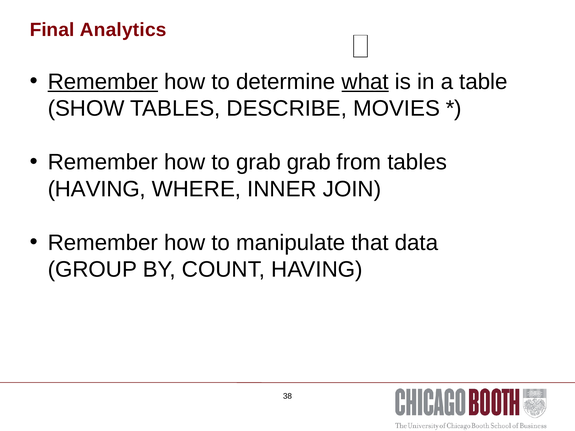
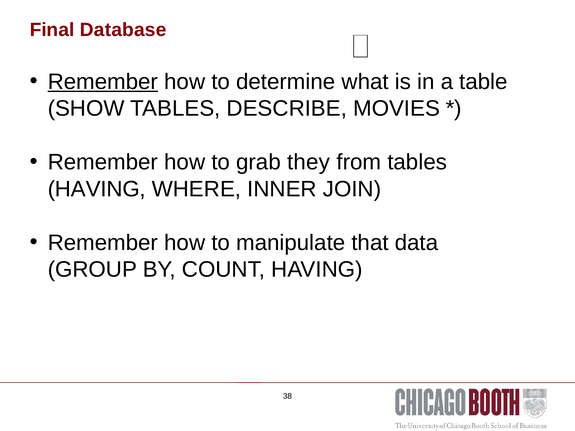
Analytics: Analytics -> Database
what underline: present -> none
grab grab: grab -> they
